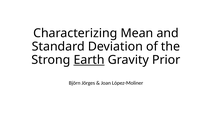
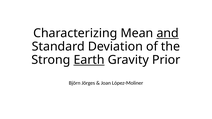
and underline: none -> present
